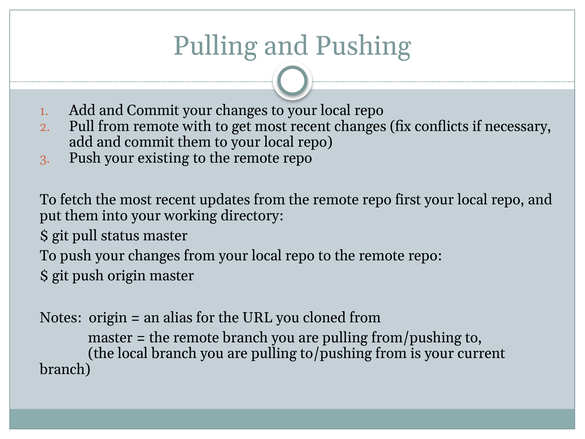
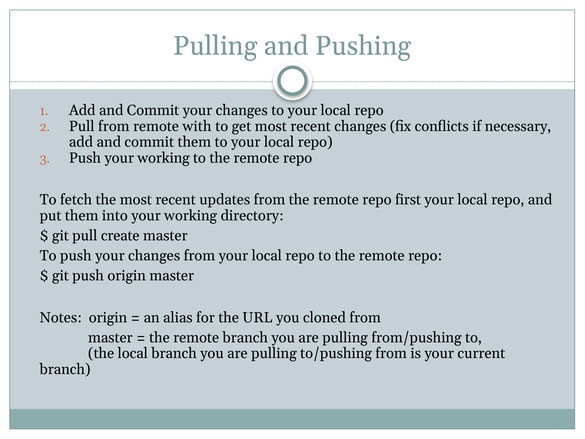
Push your existing: existing -> working
status: status -> create
